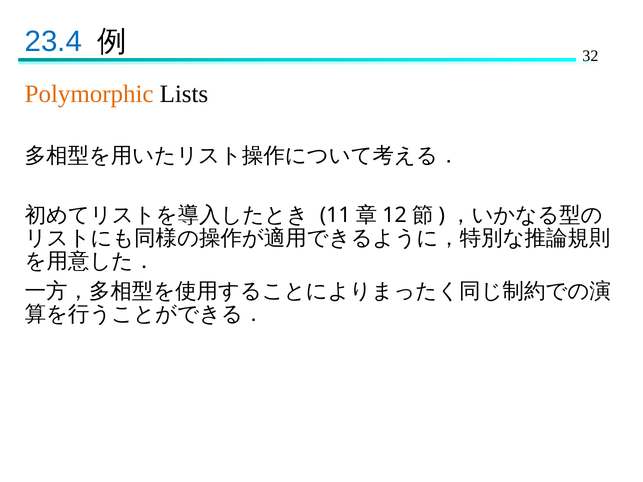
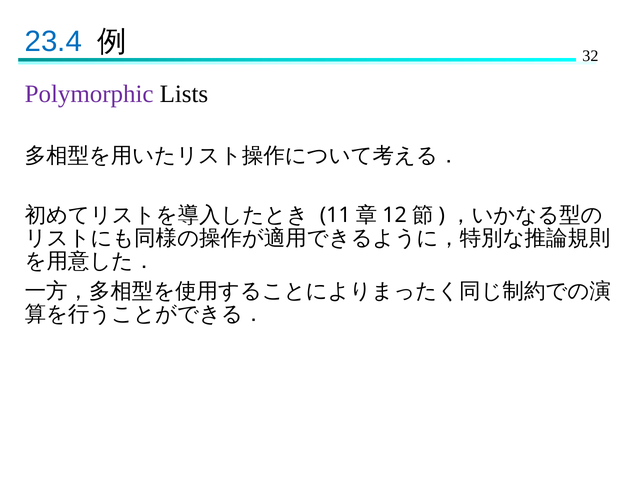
Polymorphic colour: orange -> purple
